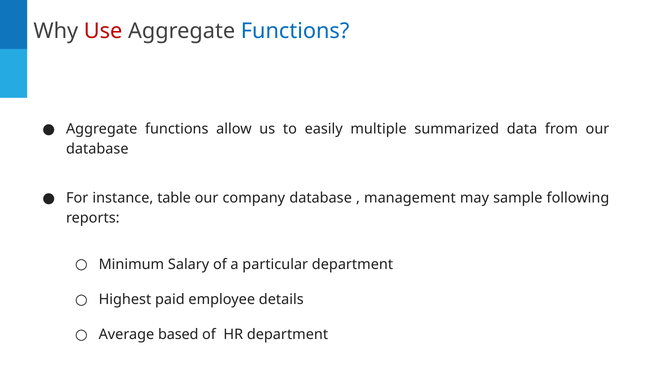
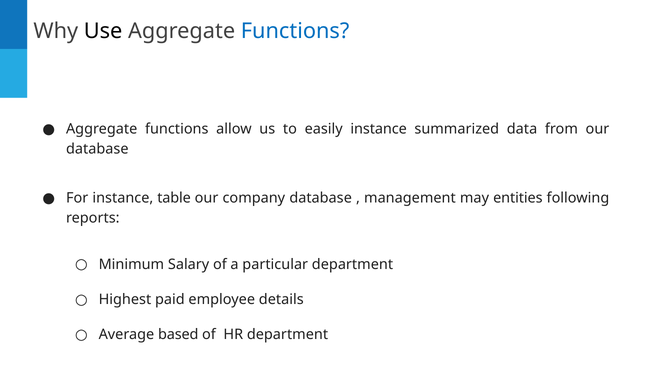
Use colour: red -> black
easily multiple: multiple -> instance
sample: sample -> entities
